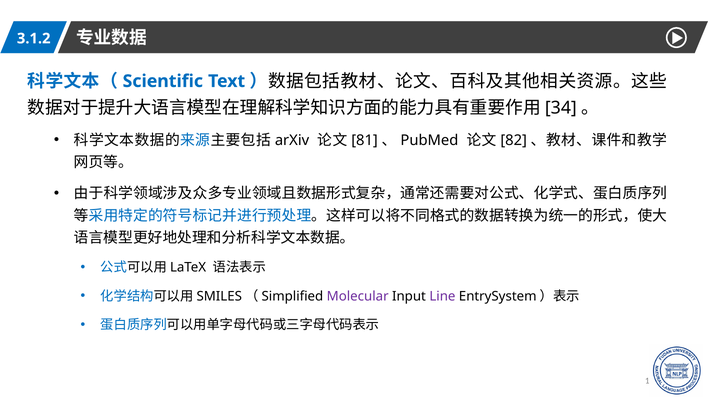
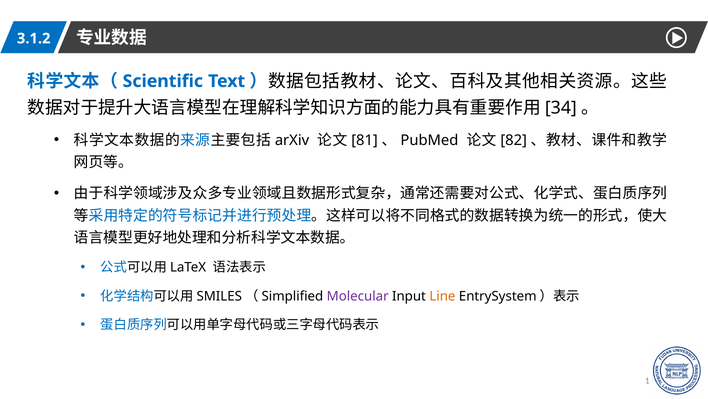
Line colour: purple -> orange
